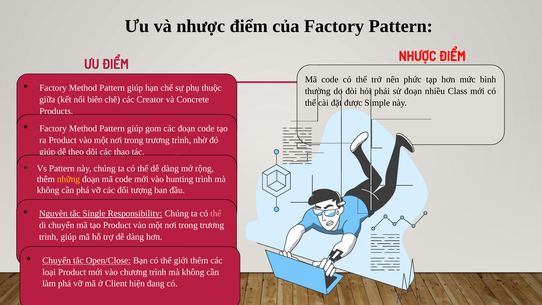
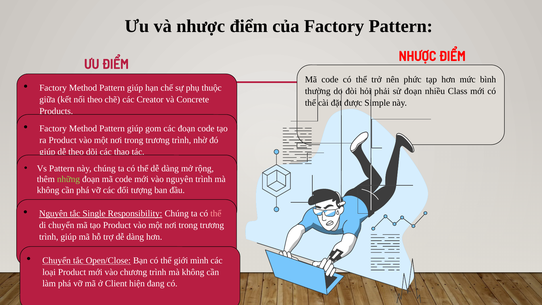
nối biên: biên -> theo
những colour: yellow -> light green
vào hunting: hunting -> nguyên
giới thêm: thêm -> mình
